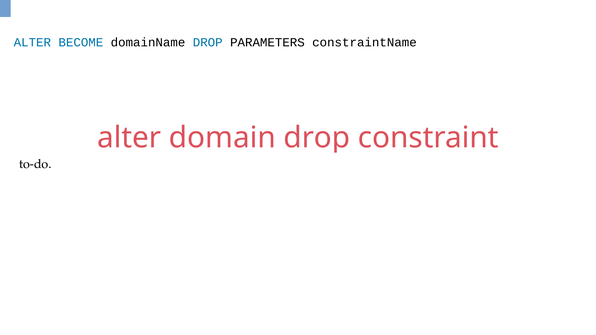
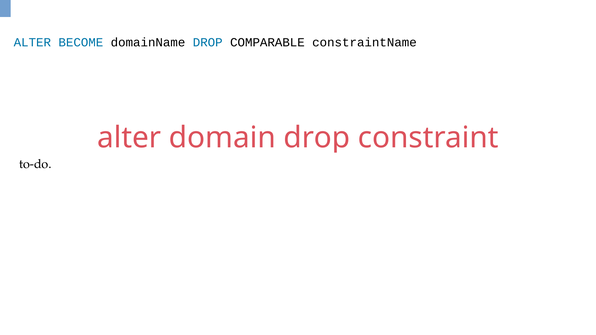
PARAMETERS: PARAMETERS -> COMPARABLE
